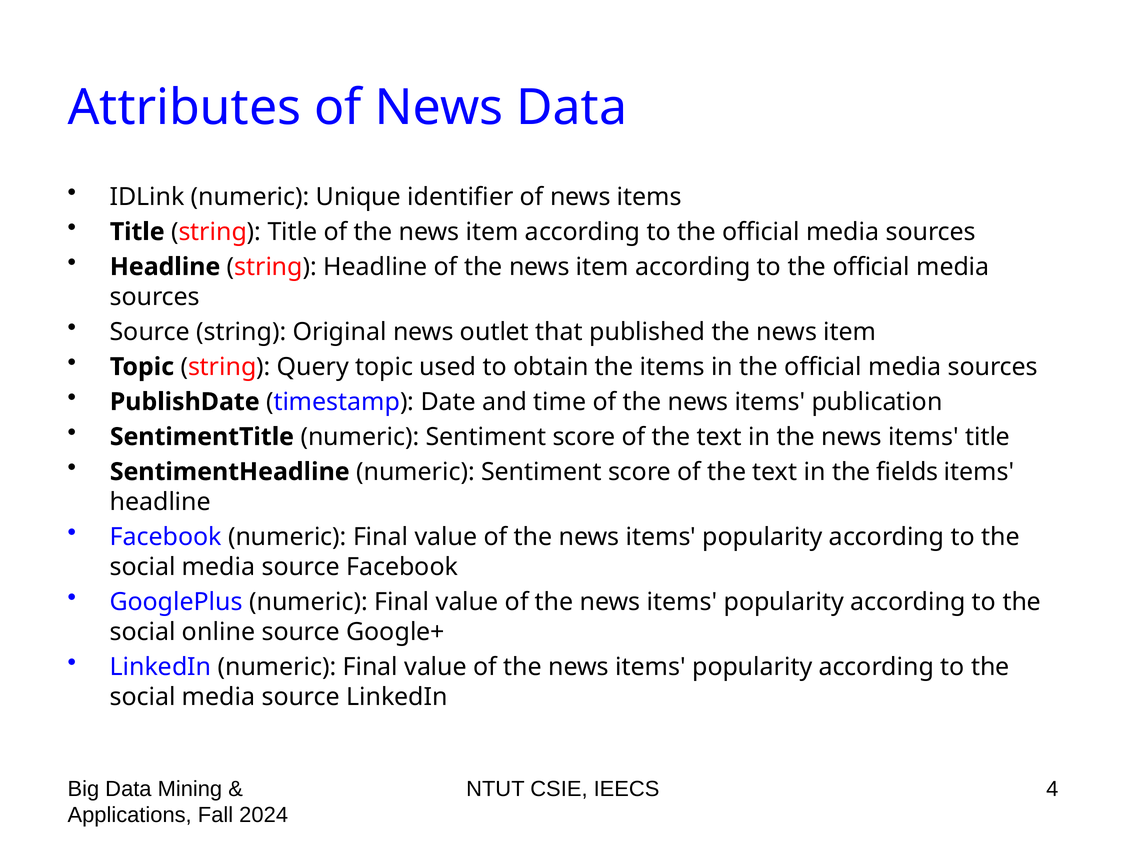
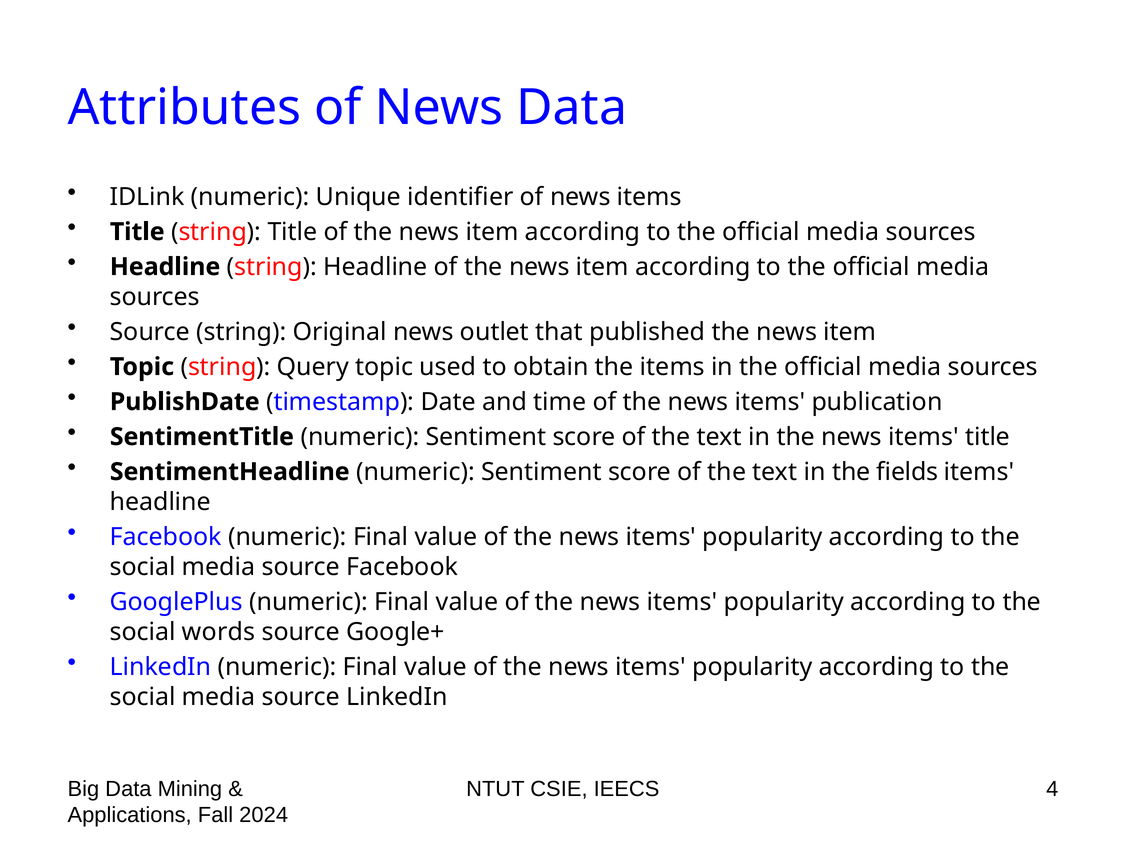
online: online -> words
